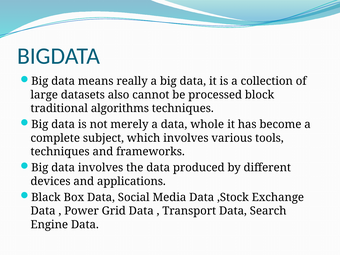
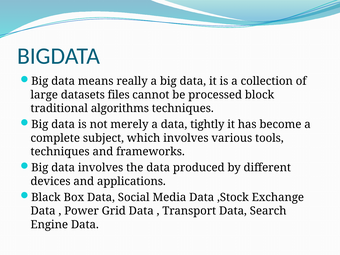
also: also -> files
whole: whole -> tightly
